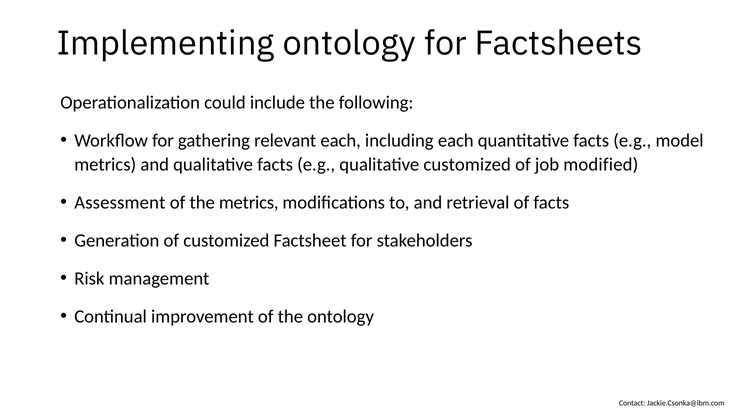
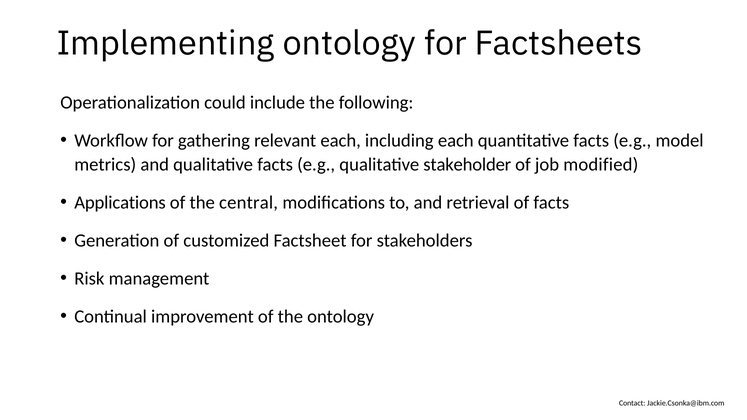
qualitative customized: customized -> stakeholder
Assessment: Assessment -> Applications
the metrics: metrics -> central
